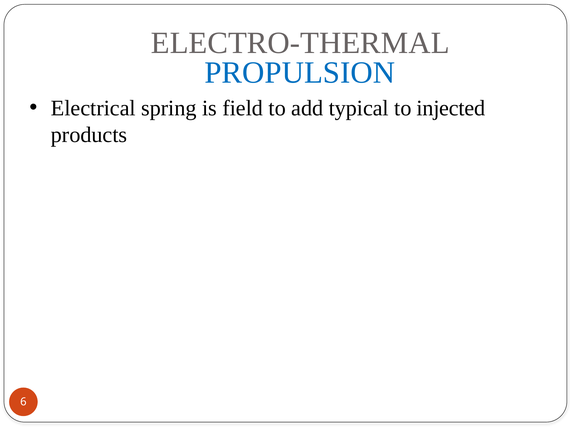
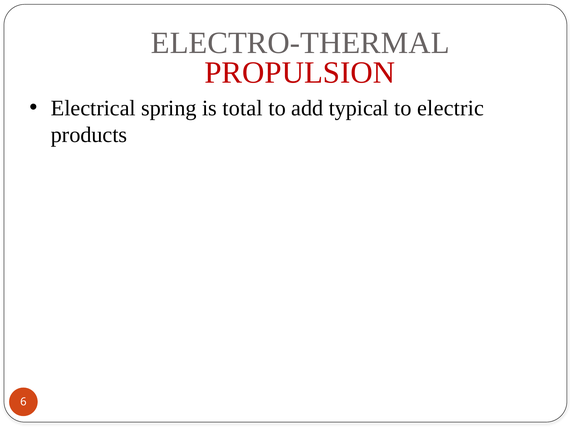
PROPULSION colour: blue -> red
field: field -> total
injected: injected -> electric
